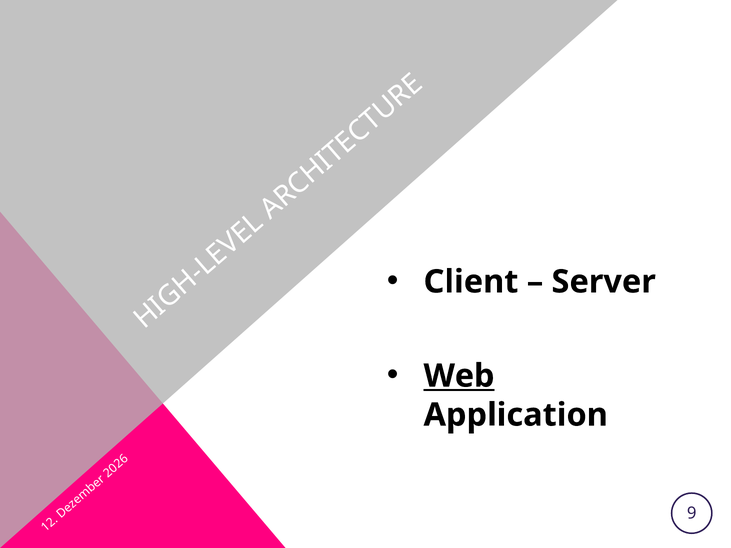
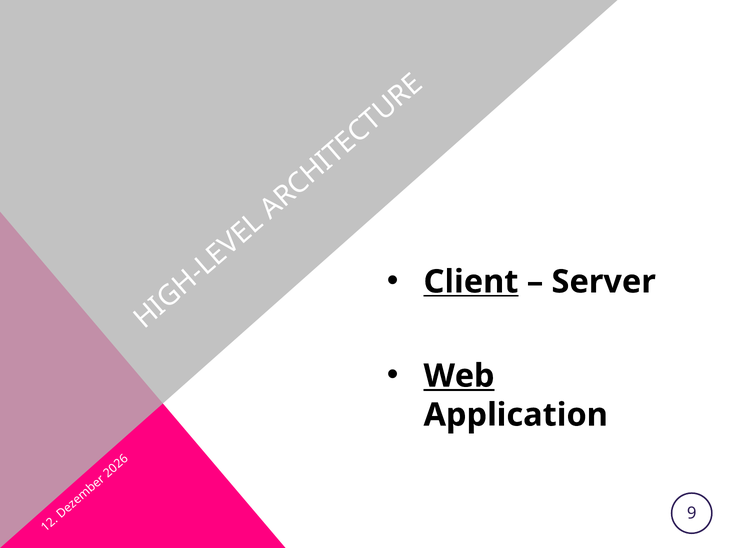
Client underline: none -> present
